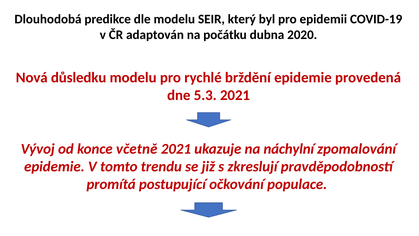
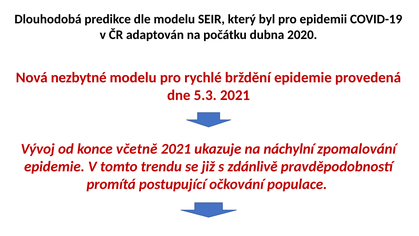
důsledku: důsledku -> nezbytné
zkreslují: zkreslují -> zdánlivě
